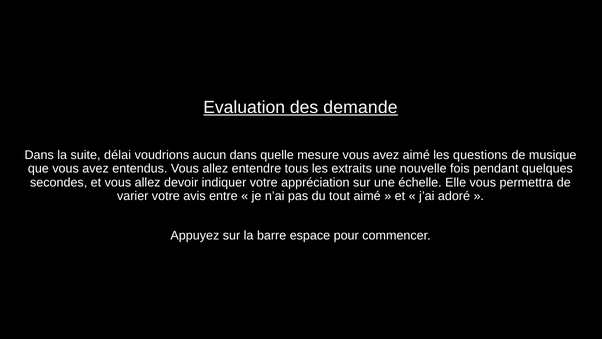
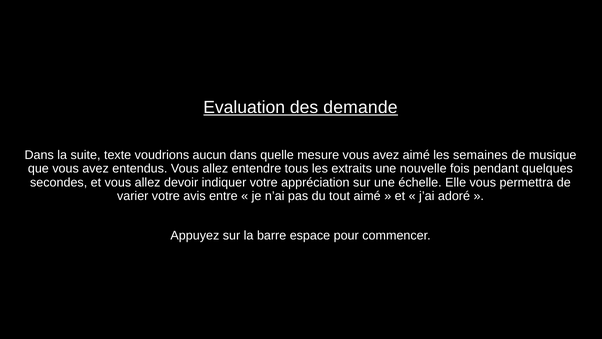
délai: délai -> texte
questions: questions -> semaines
